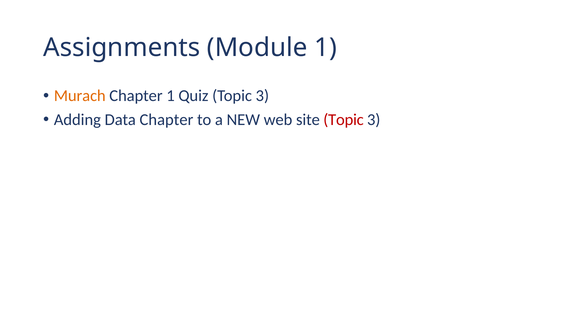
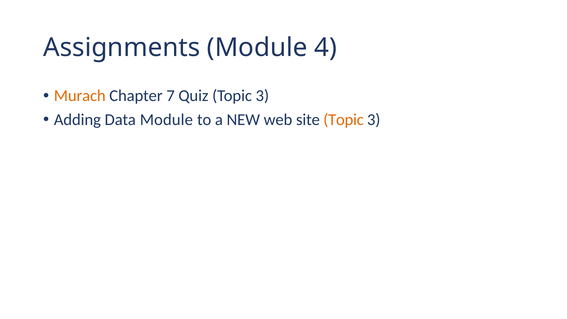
Module 1: 1 -> 4
Chapter 1: 1 -> 7
Data Chapter: Chapter -> Module
Topic at (344, 120) colour: red -> orange
